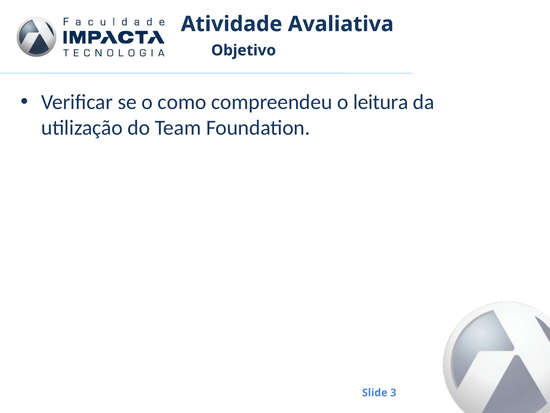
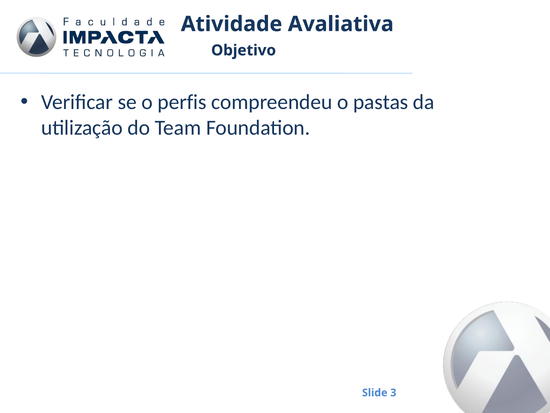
como: como -> perfis
leitura: leitura -> pastas
